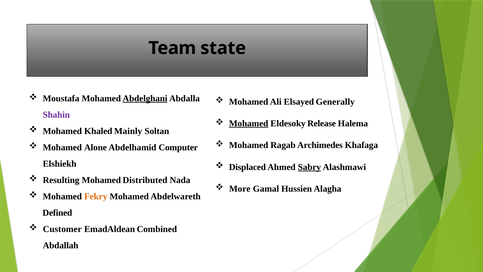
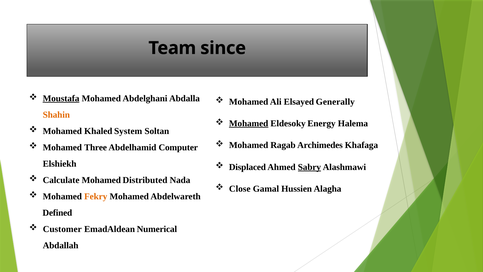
state: state -> since
Moustafa underline: none -> present
Abdelghani underline: present -> none
Shahin colour: purple -> orange
Release: Release -> Energy
Mainly: Mainly -> System
Alone: Alone -> Three
Resulting: Resulting -> Calculate
More: More -> Close
Combined: Combined -> Numerical
